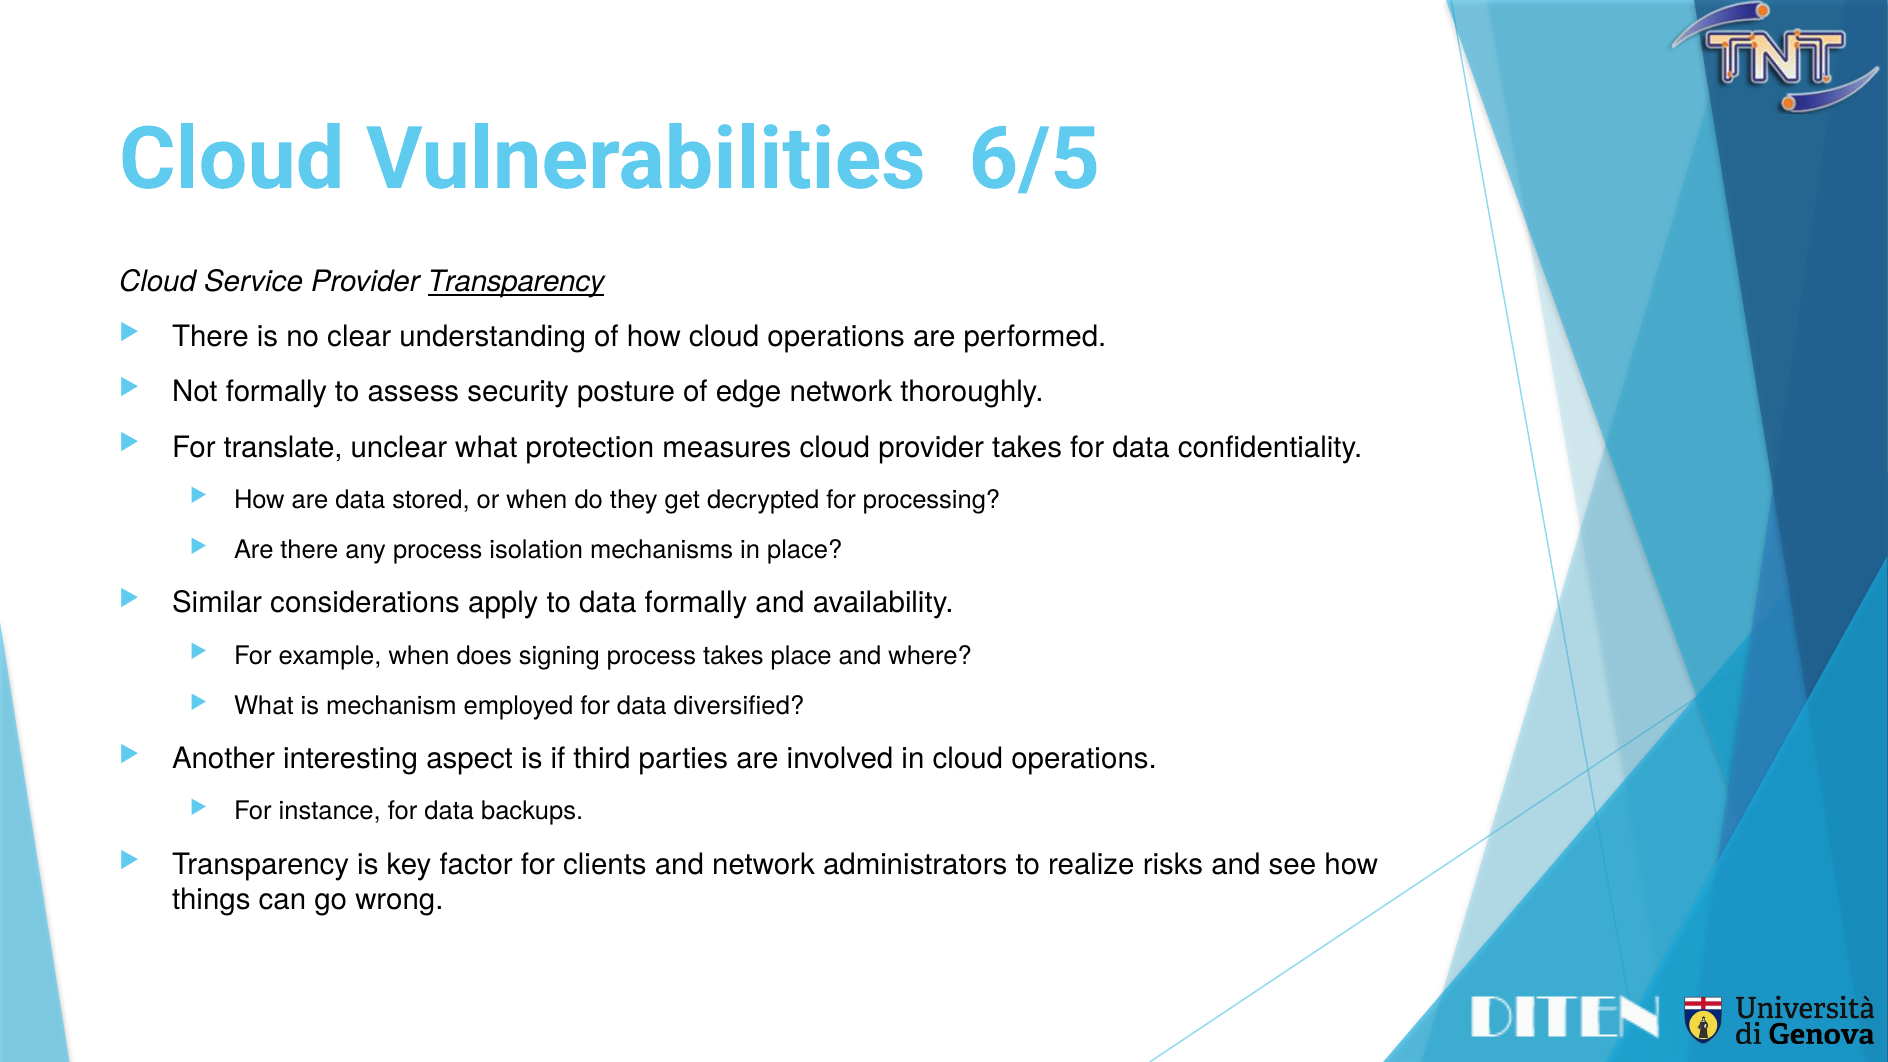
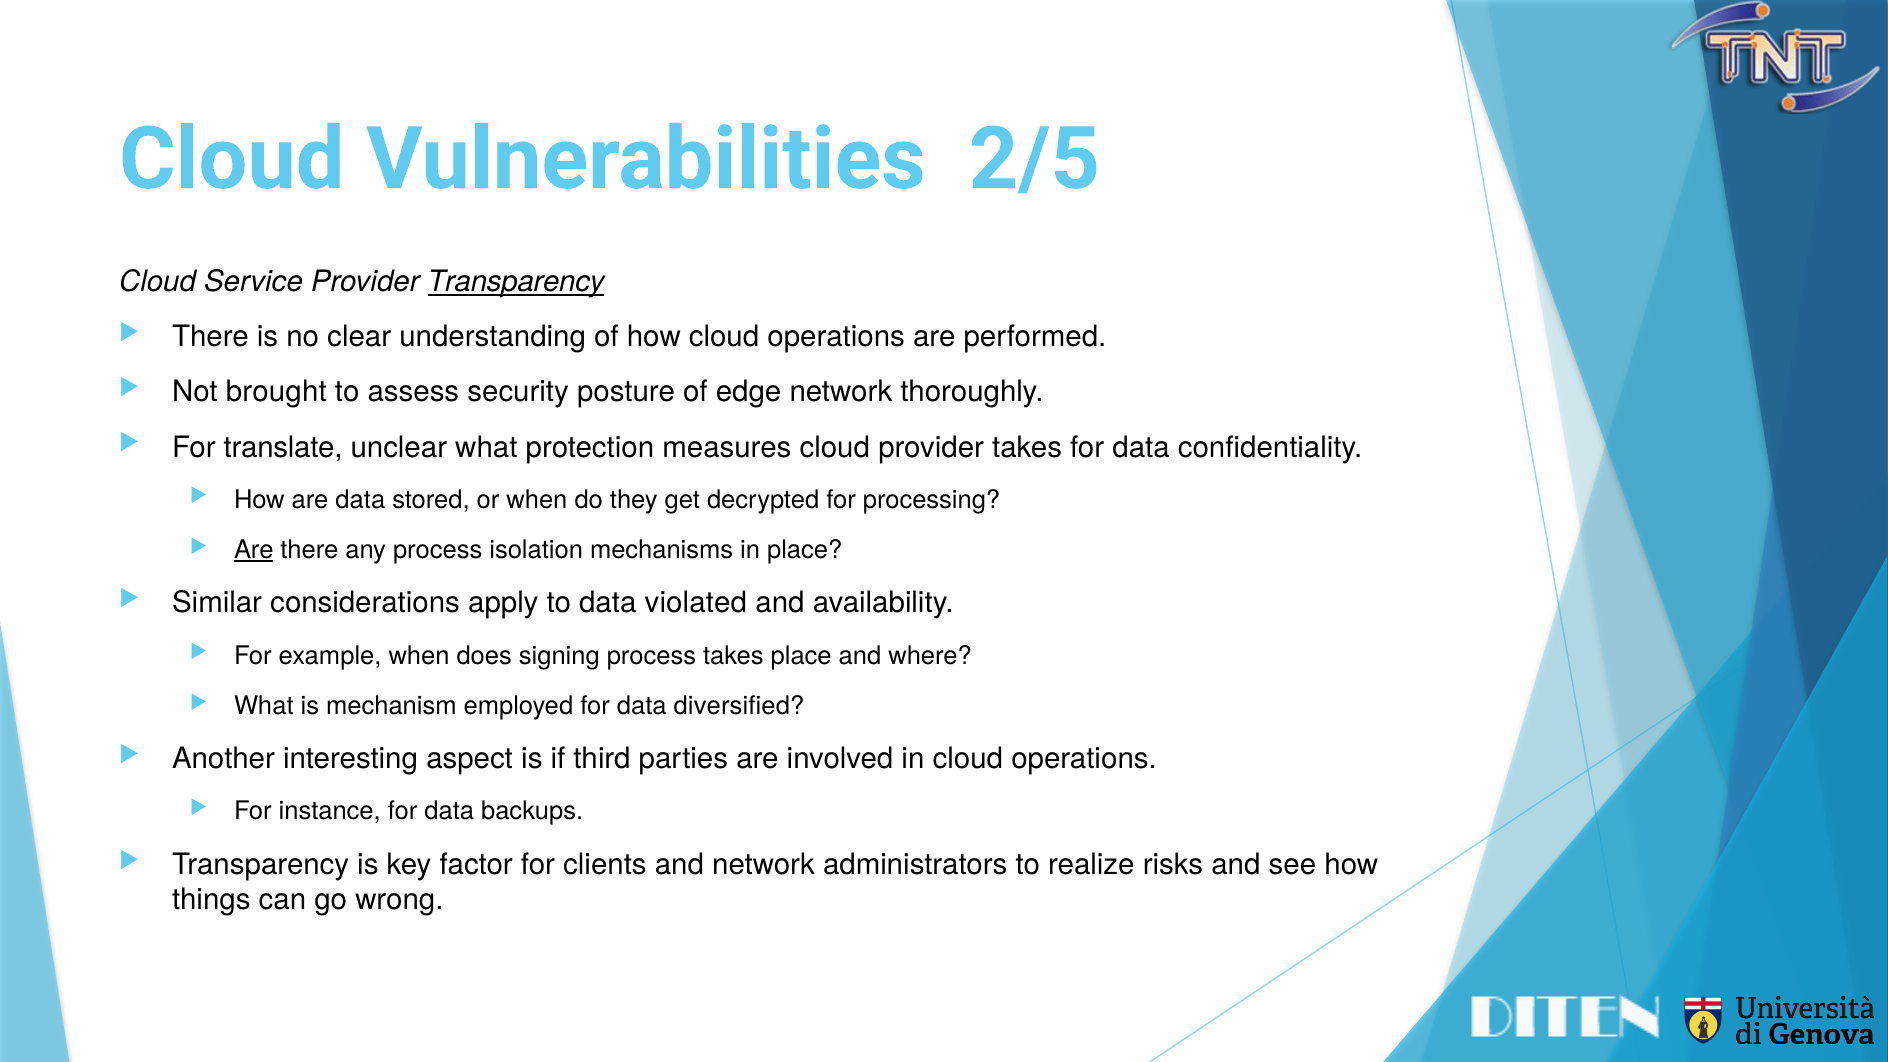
6/5: 6/5 -> 2/5
Not formally: formally -> brought
Are at (254, 550) underline: none -> present
data formally: formally -> violated
